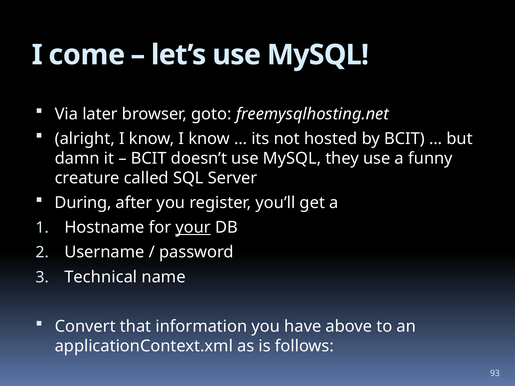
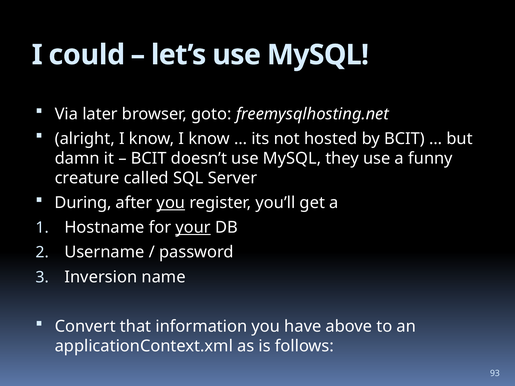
come: come -> could
you at (171, 203) underline: none -> present
Technical: Technical -> Inversion
